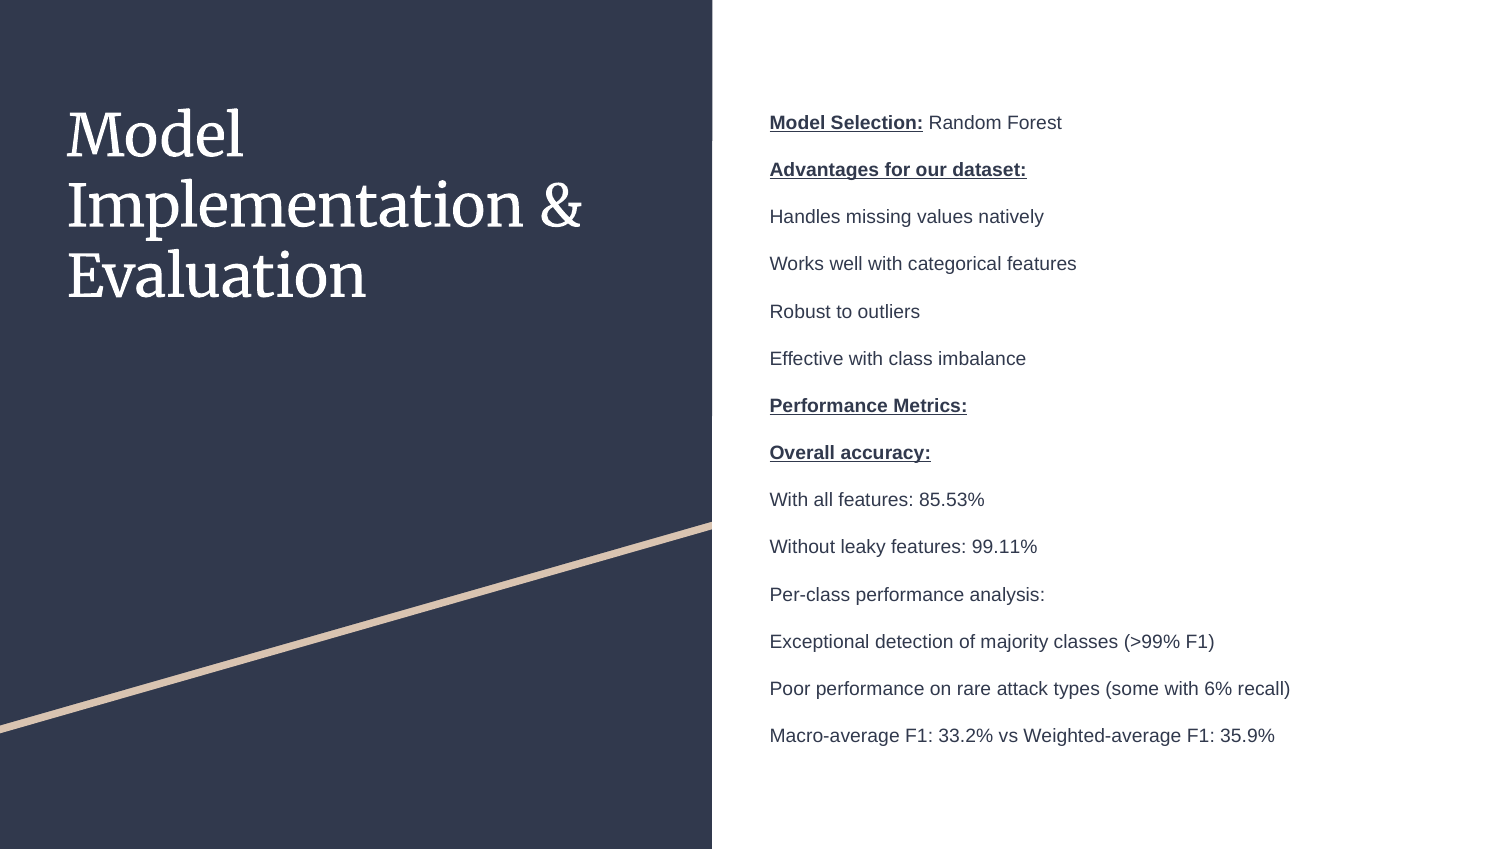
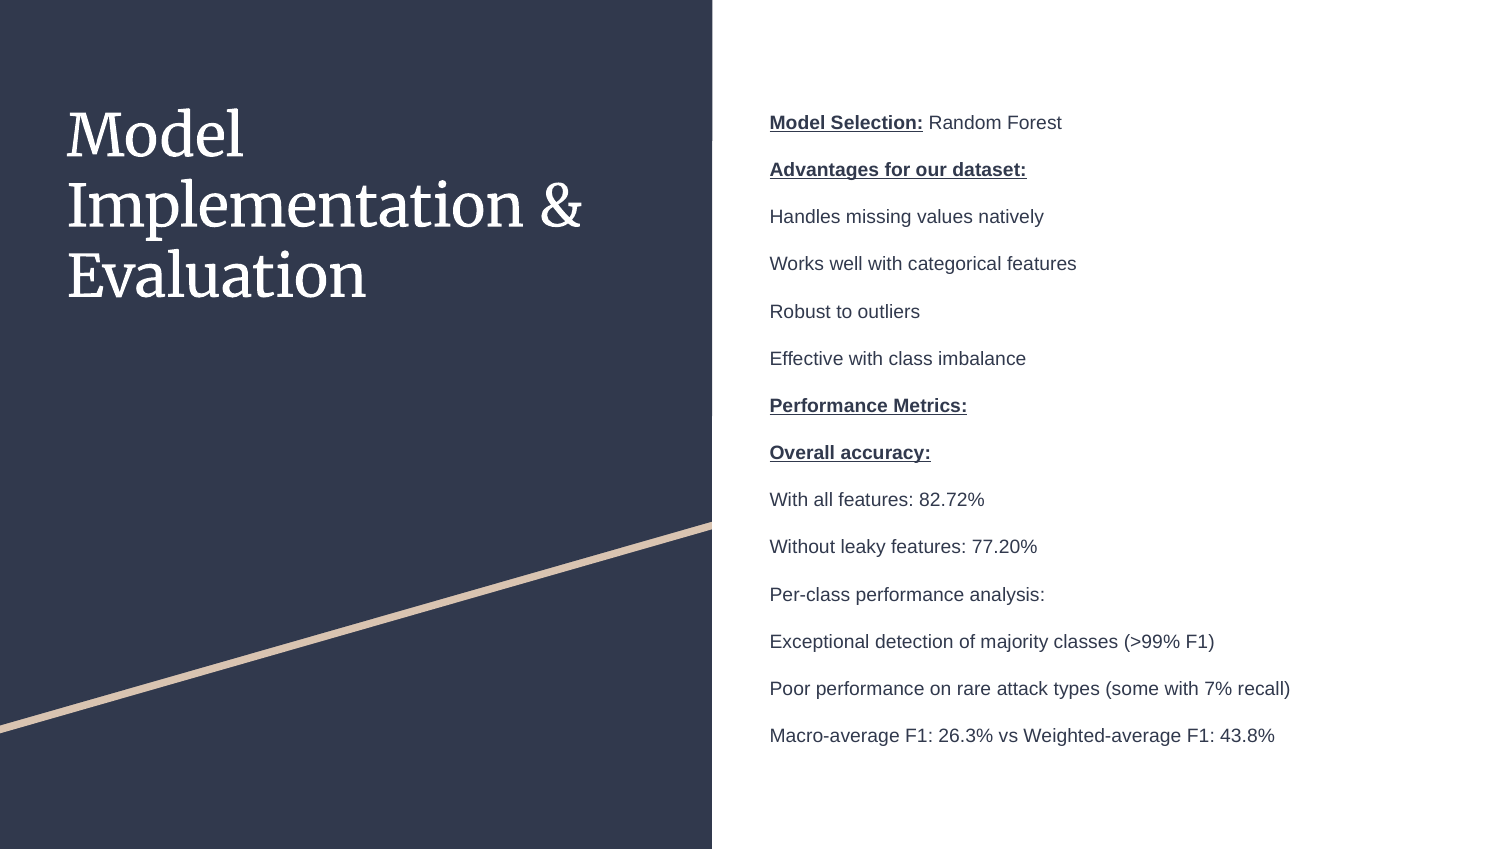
85.53%: 85.53% -> 82.72%
99.11%: 99.11% -> 77.20%
6%: 6% -> 7%
33.2%: 33.2% -> 26.3%
35.9%: 35.9% -> 43.8%
